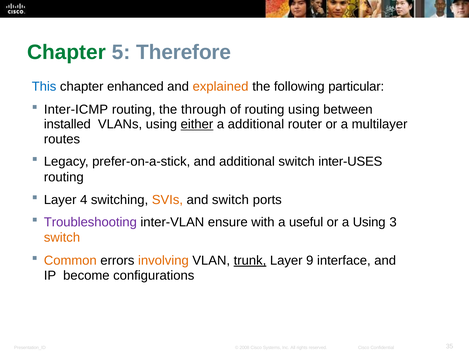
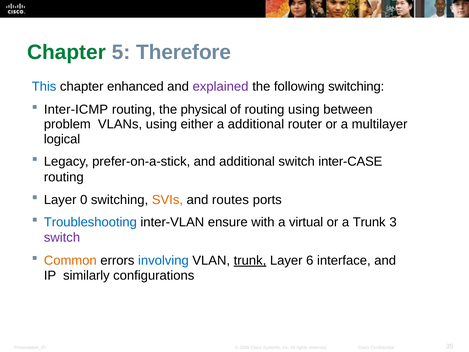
explained colour: orange -> purple
following particular: particular -> switching
through: through -> physical
installed: installed -> problem
either underline: present -> none
routes: routes -> logical
inter-USES: inter-USES -> inter-CASE
4: 4 -> 0
and switch: switch -> routes
Troubleshooting colour: purple -> blue
useful: useful -> virtual
a Using: Using -> Trunk
switch at (62, 237) colour: orange -> purple
involving colour: orange -> blue
9: 9 -> 6
become: become -> similarly
